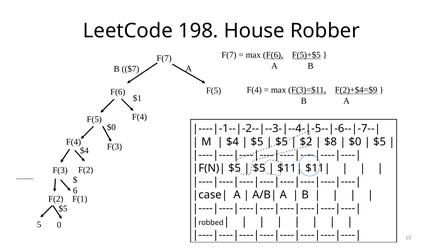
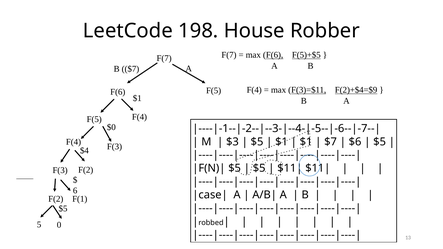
$4 at (232, 142): $4 -> $3
$5 at (282, 142): $5 -> $1
$2 at (306, 142): $2 -> $1
$8 at (331, 142): $8 -> $7
$0 at (355, 142): $0 -> $6
